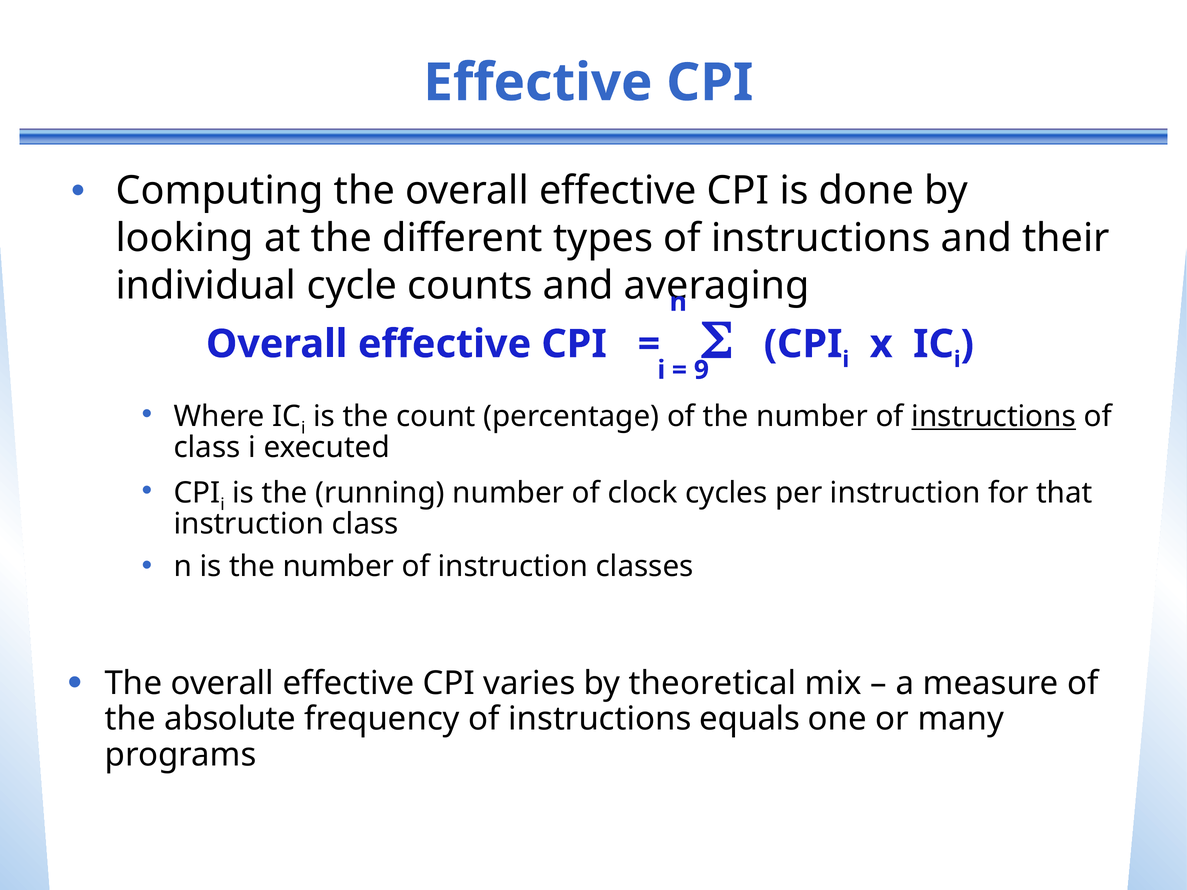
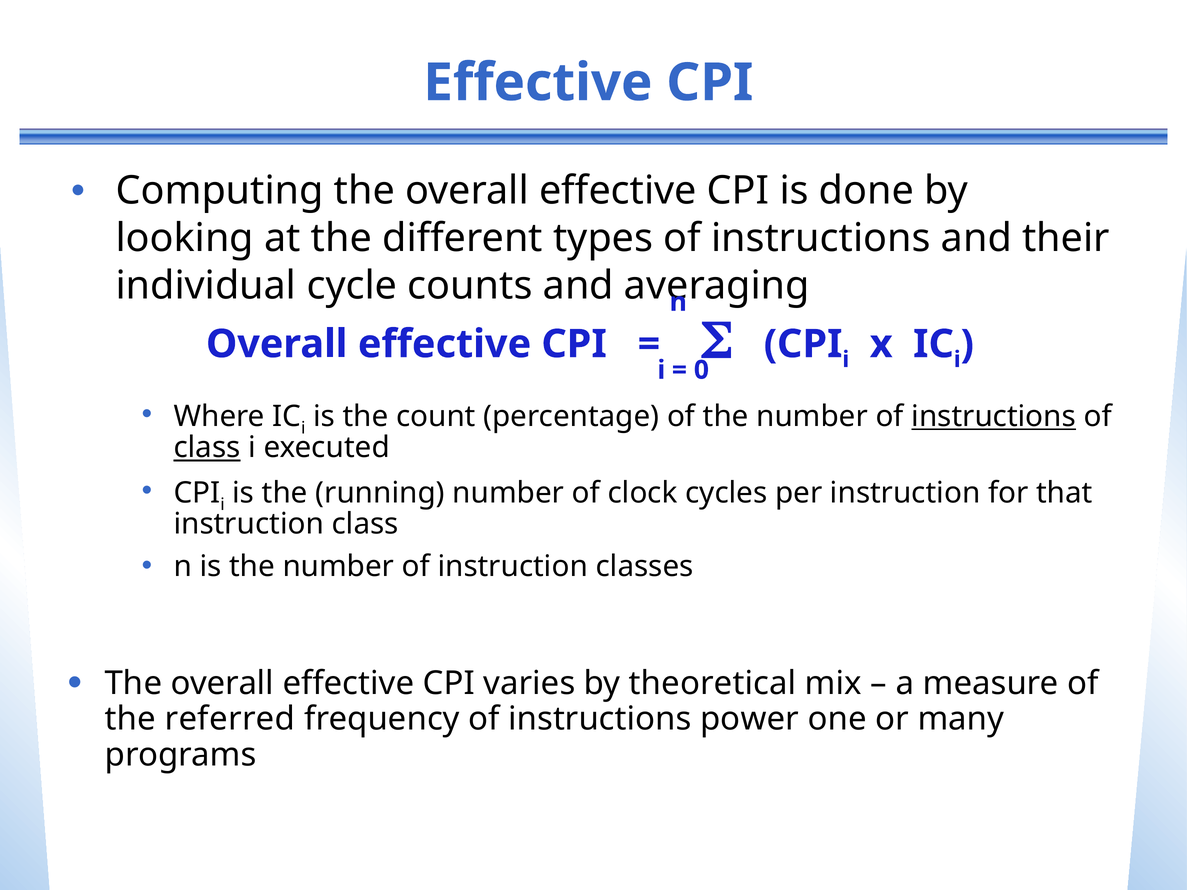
9: 9 -> 0
class at (207, 448) underline: none -> present
absolute: absolute -> referred
equals: equals -> power
